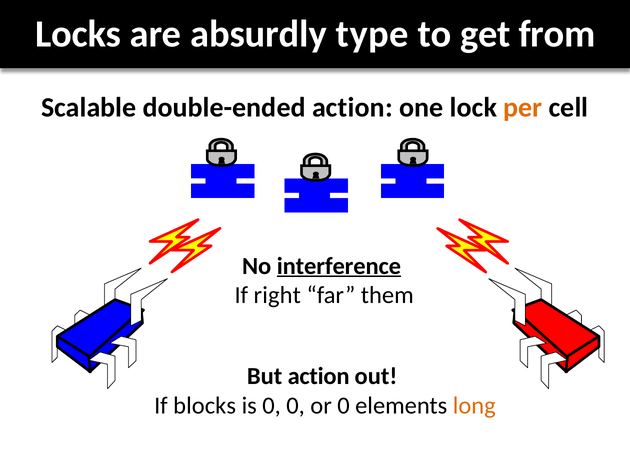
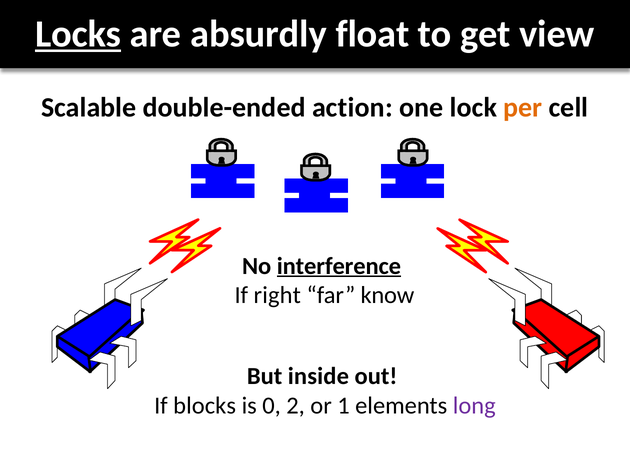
Locks underline: none -> present
type: type -> float
from: from -> view
them: them -> know
But action: action -> inside
0 0: 0 -> 2
or 0: 0 -> 1
long colour: orange -> purple
